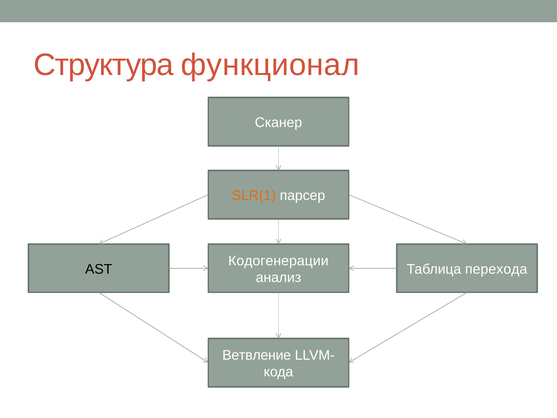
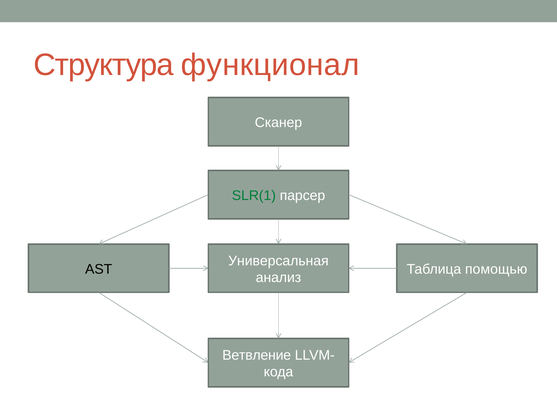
SLR(1 colour: orange -> green
Кодогенерации: Кодогенерации -> Универсальная
перехода: перехода -> помощью
